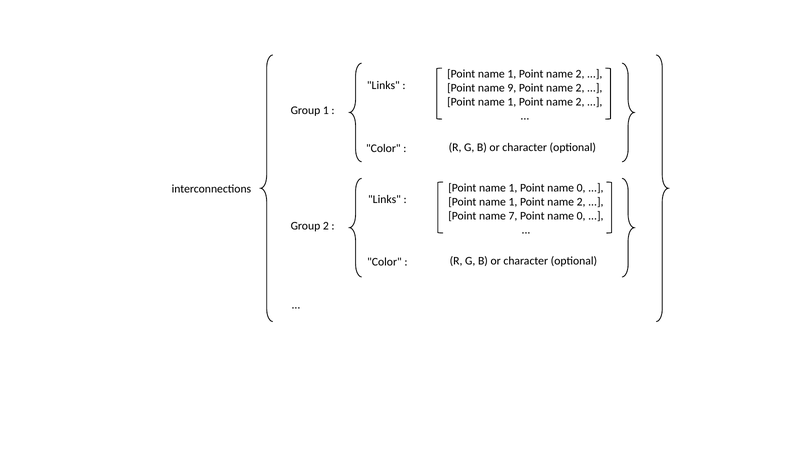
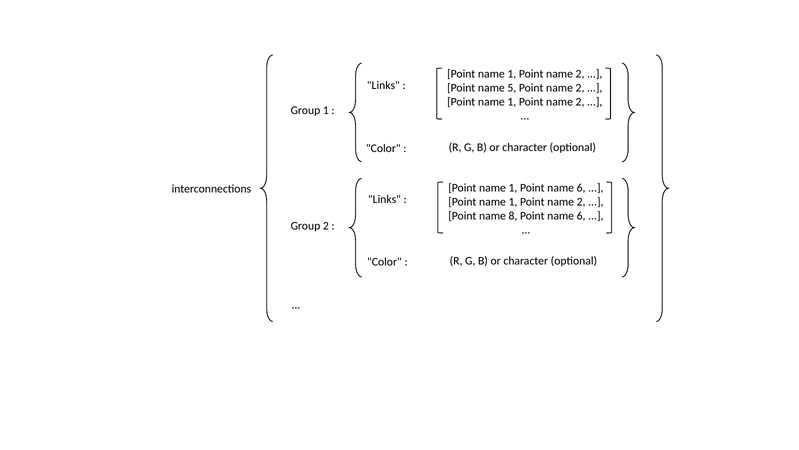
9: 9 -> 5
1 Point name 0: 0 -> 6
7: 7 -> 8
0 at (581, 216): 0 -> 6
